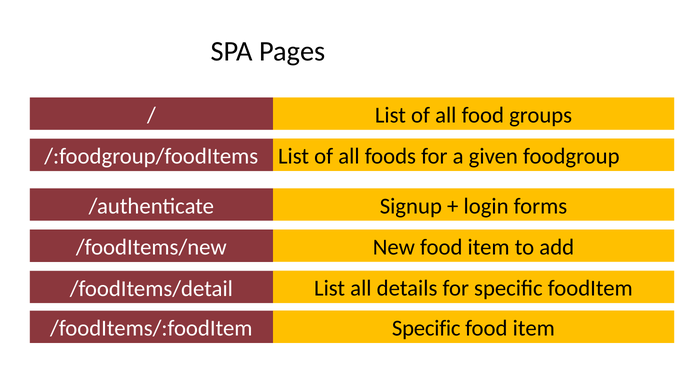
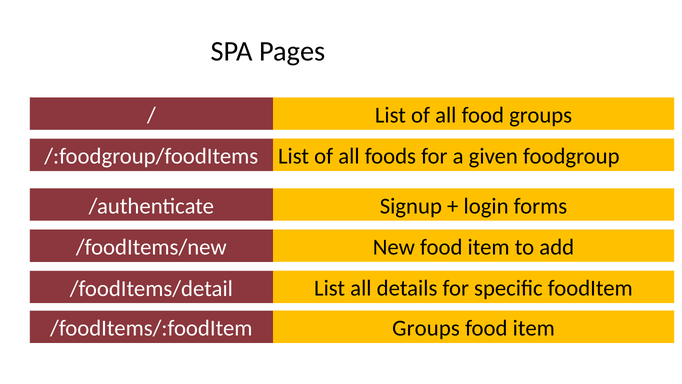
/foodItems/:foodItem Specific: Specific -> Groups
